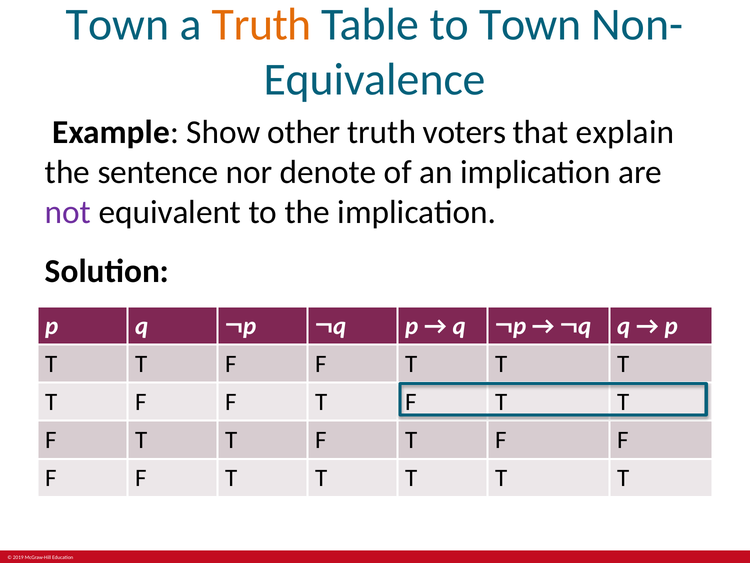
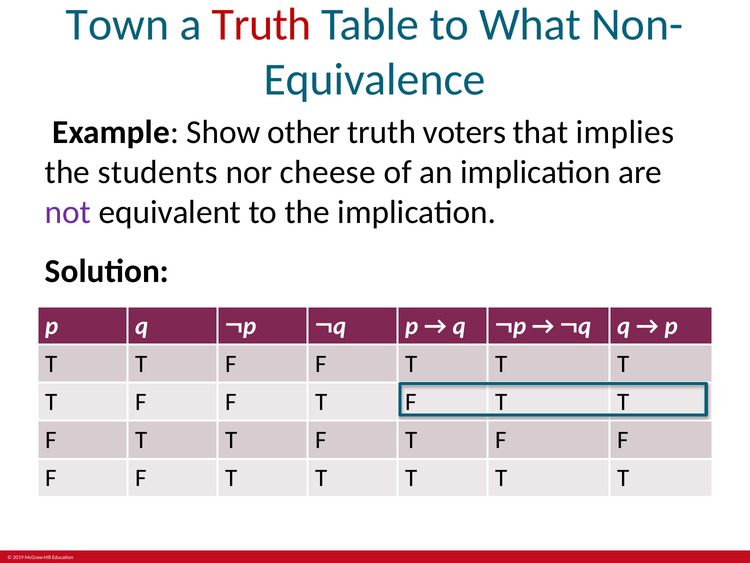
Truth at (262, 24) colour: orange -> red
to Town: Town -> What
explain: explain -> implies
sentence: sentence -> students
denote: denote -> cheese
